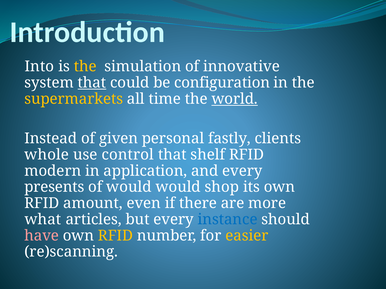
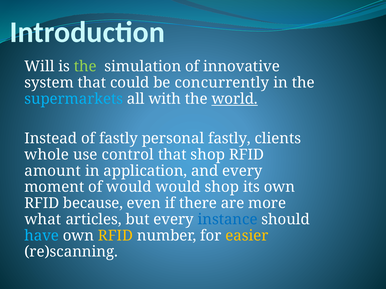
Into: Into -> Will
the at (85, 67) colour: yellow -> light green
that at (92, 83) underline: present -> none
configuration: configuration -> concurrently
supermarkets colour: yellow -> light blue
time: time -> with
of given: given -> fastly
that shelf: shelf -> shop
modern: modern -> amount
presents: presents -> moment
amount: amount -> because
have colour: pink -> light blue
